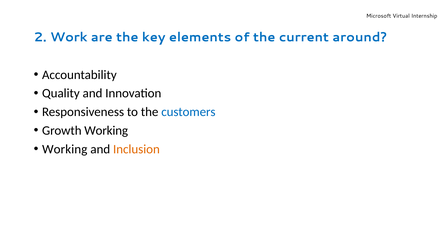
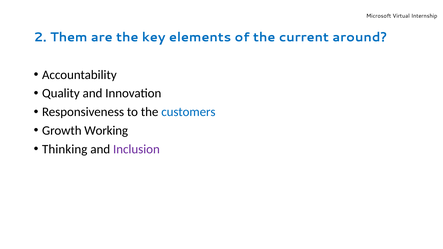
Work: Work -> Them
Working at (65, 149): Working -> Thinking
Inclusion colour: orange -> purple
